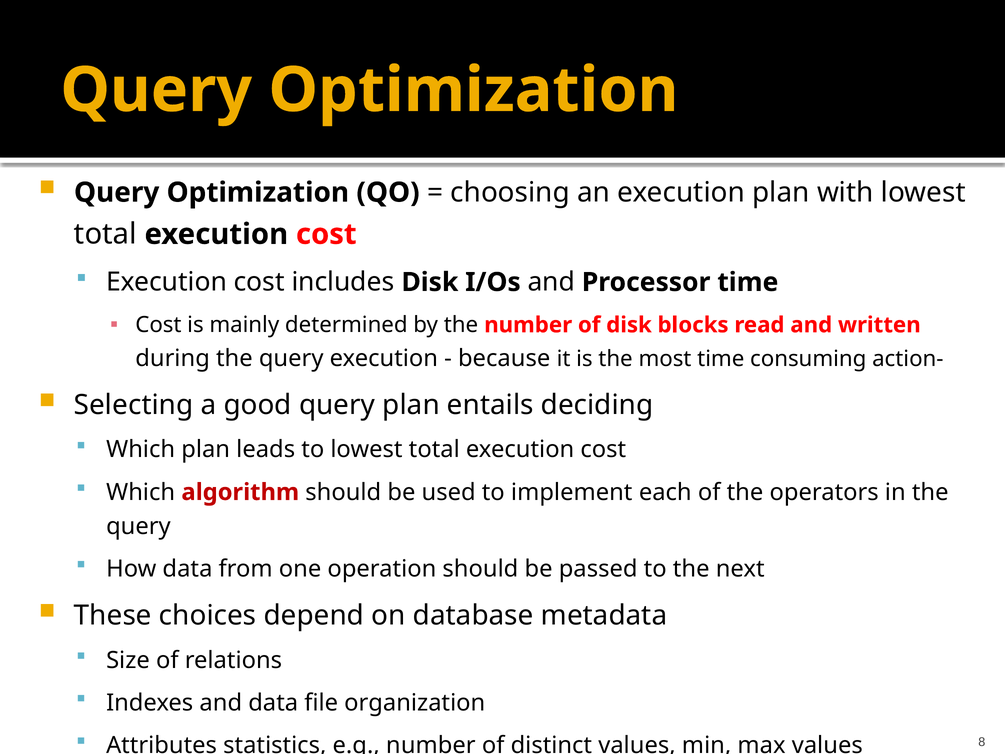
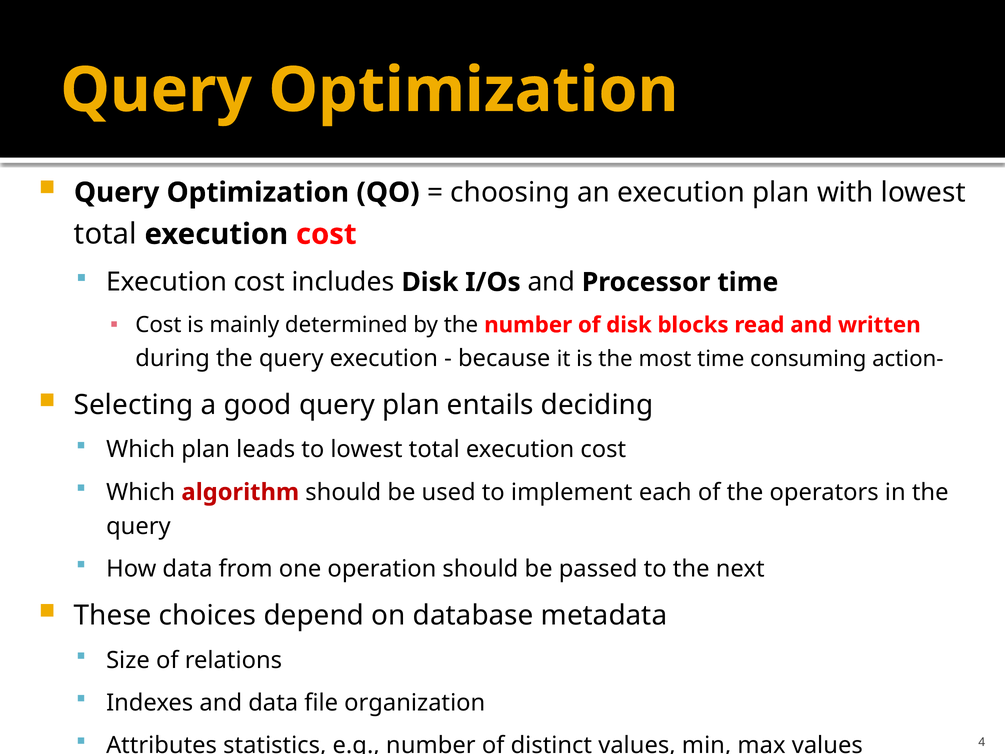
8: 8 -> 4
